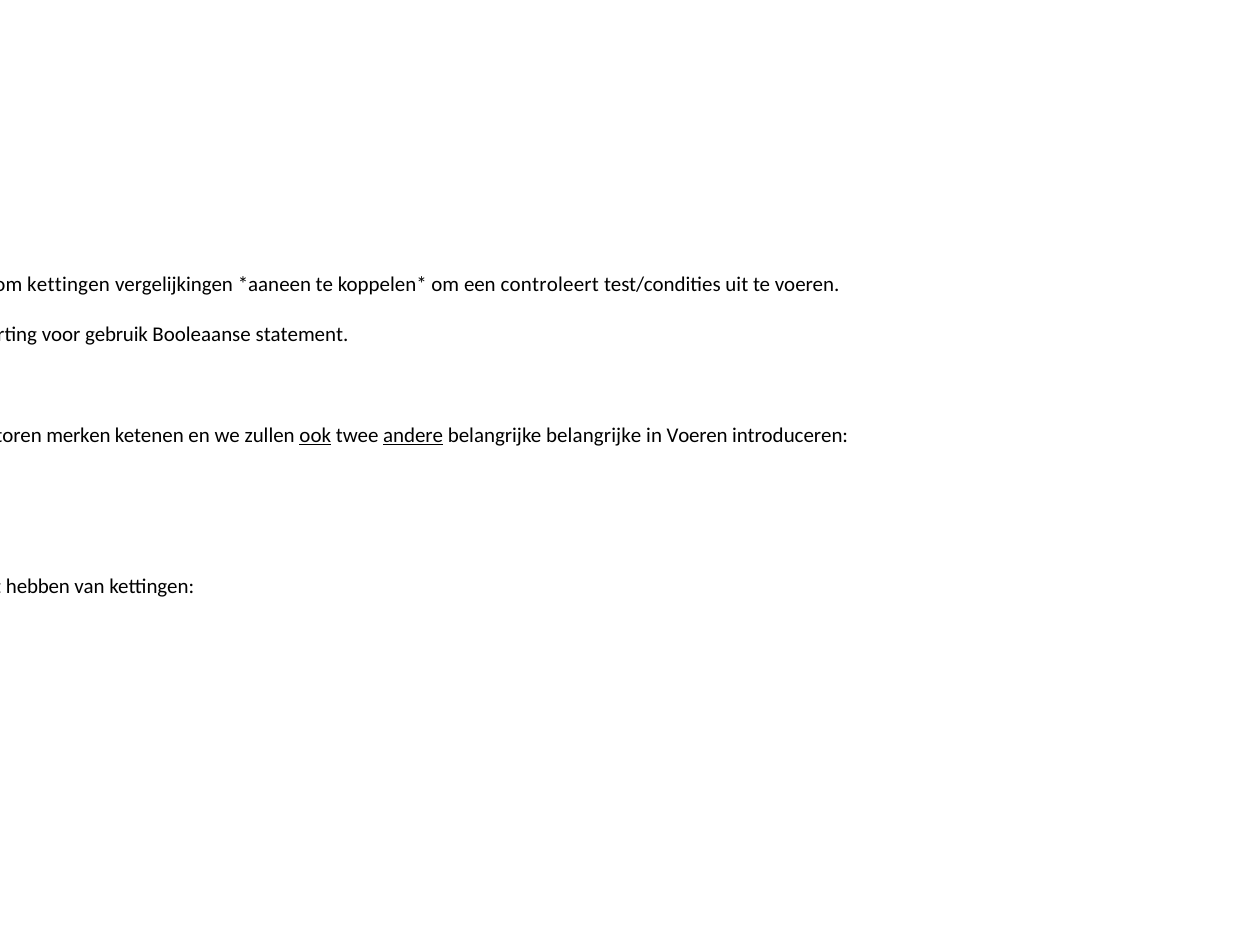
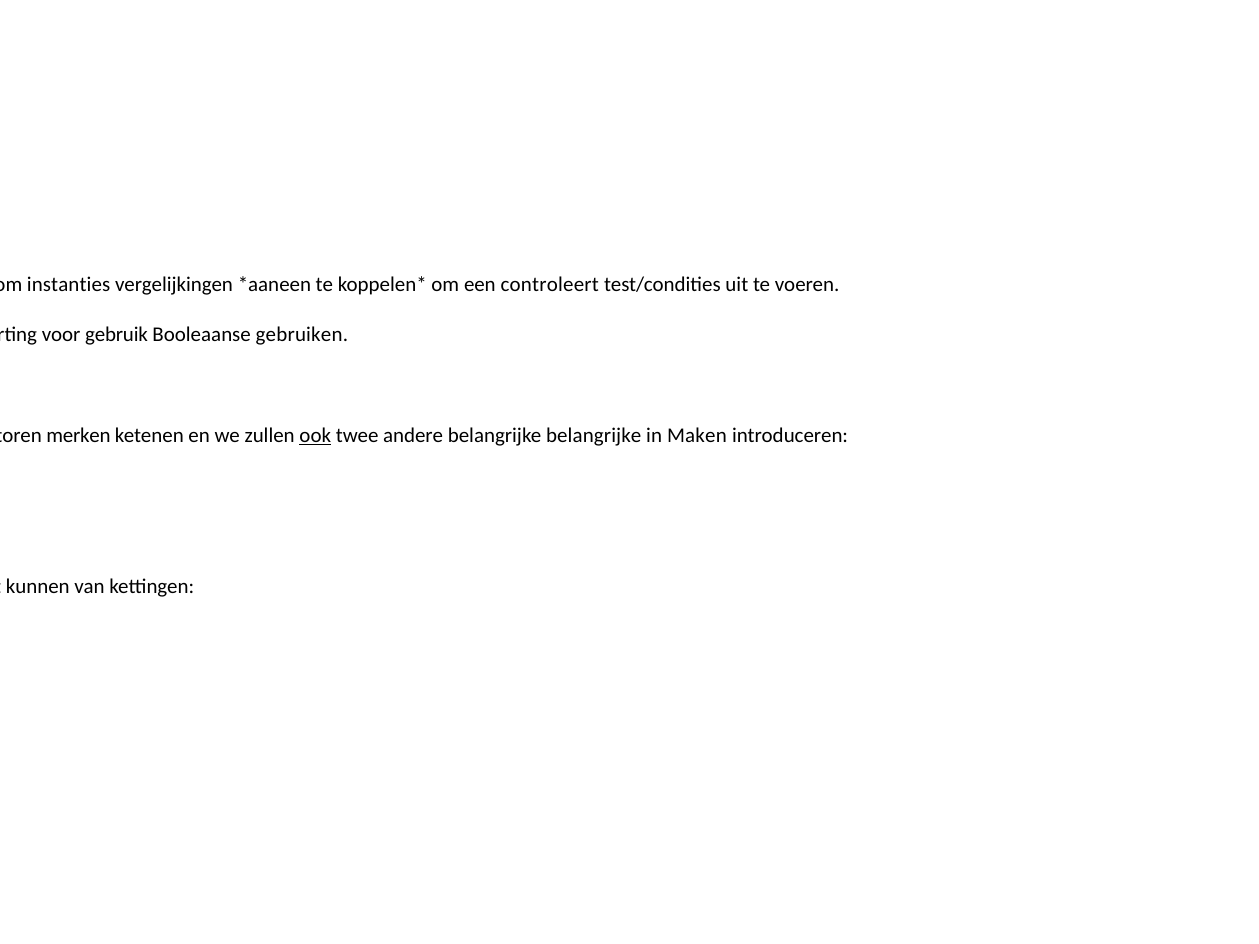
kettingen at (69, 285): kettingen -> instanties
Booleaanse statement: statement -> gebruiken
andere underline: present -> none
in Voeren: Voeren -> Maken
hebben: hebben -> kunnen
